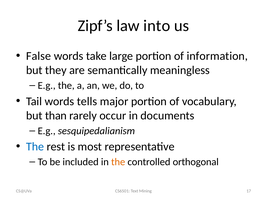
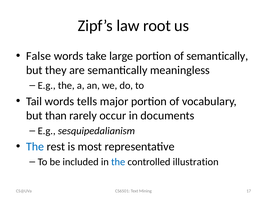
into: into -> root
of information: information -> semantically
the at (118, 162) colour: orange -> blue
orthogonal: orthogonal -> illustration
